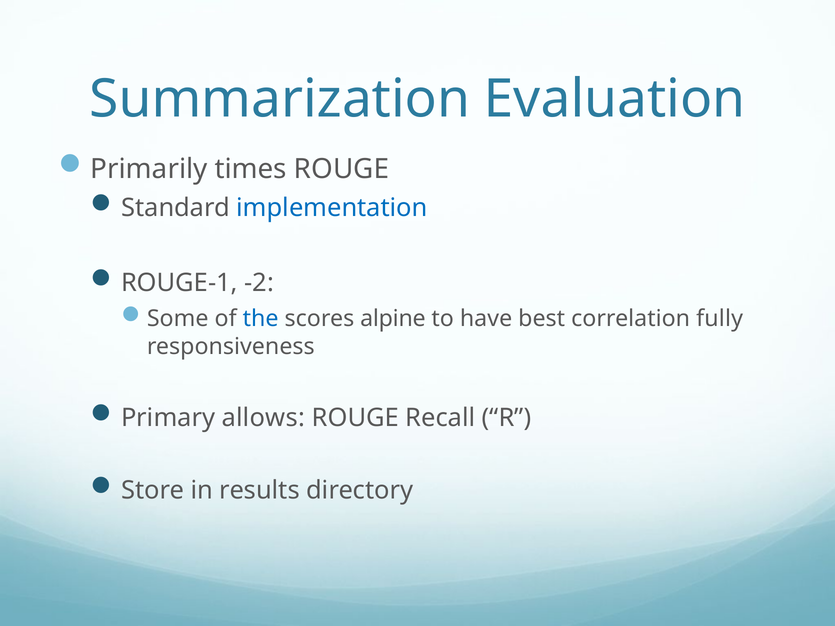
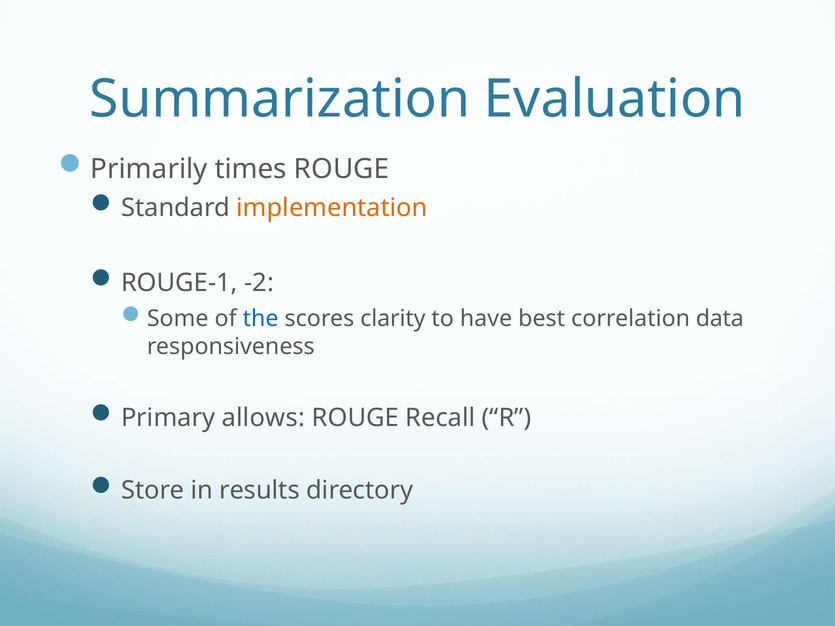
implementation colour: blue -> orange
alpine: alpine -> clarity
fully: fully -> data
